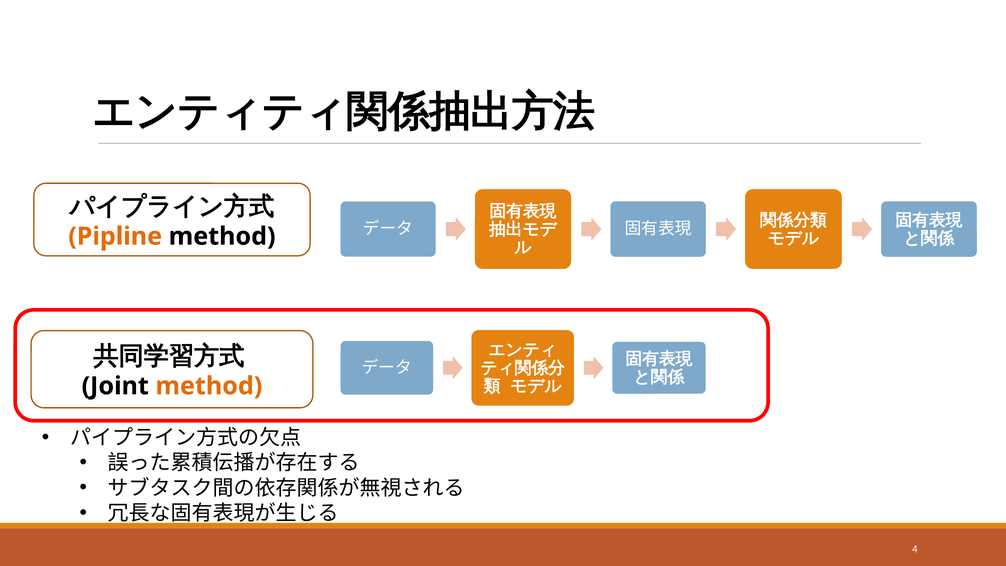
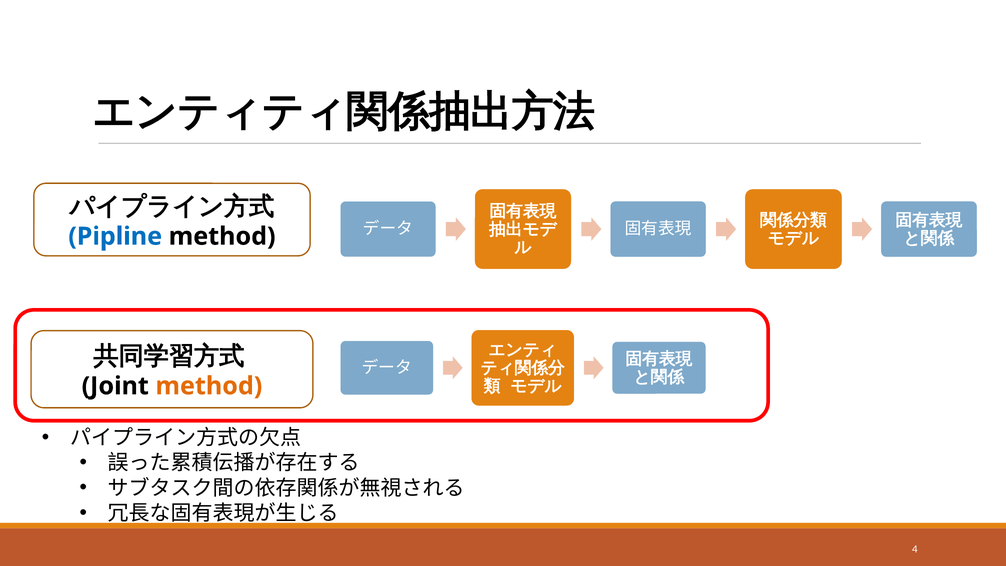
Pipline colour: orange -> blue
